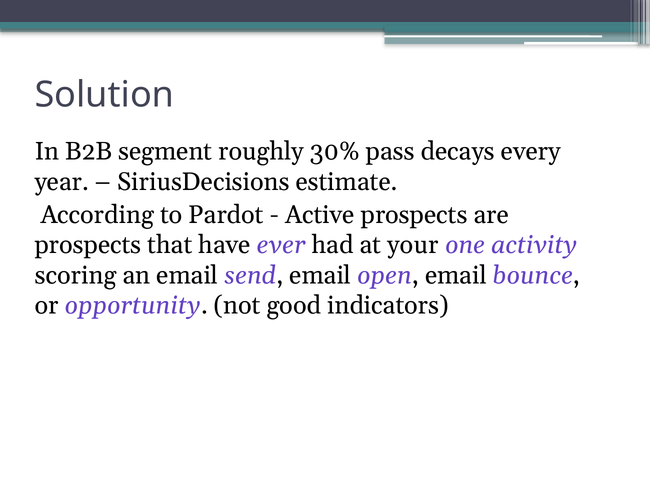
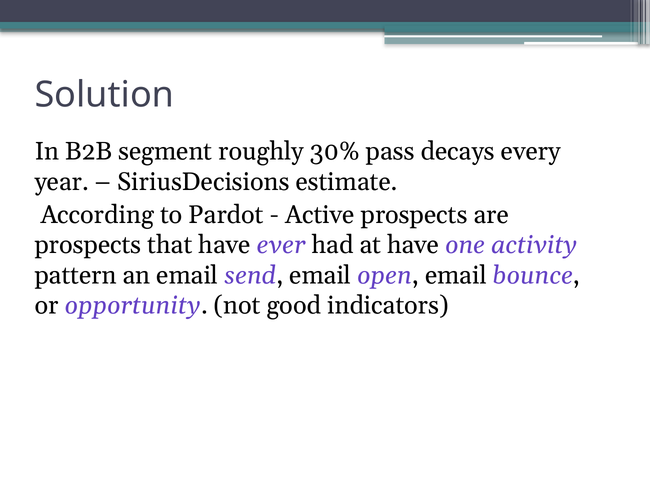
at your: your -> have
scoring: scoring -> pattern
